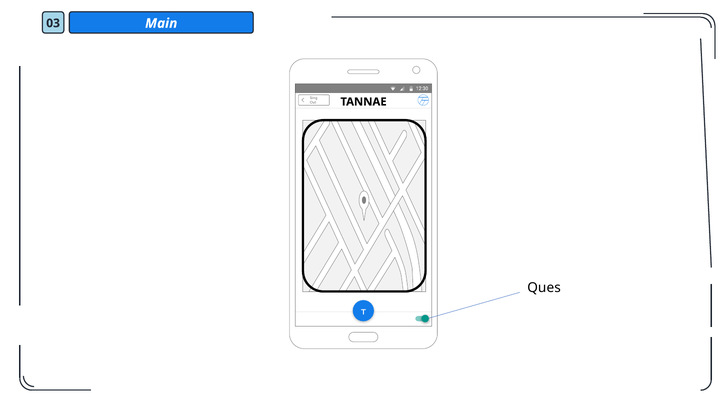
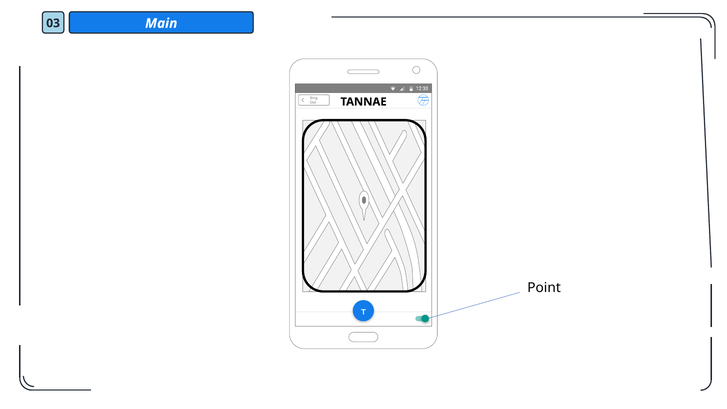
Ques: Ques -> Point
